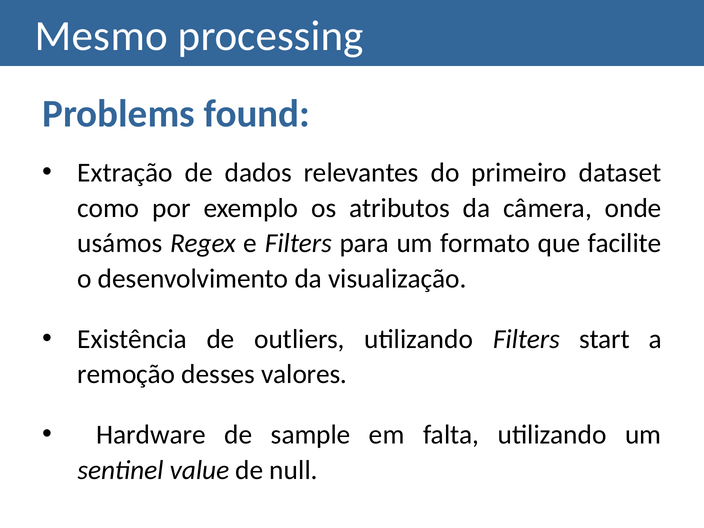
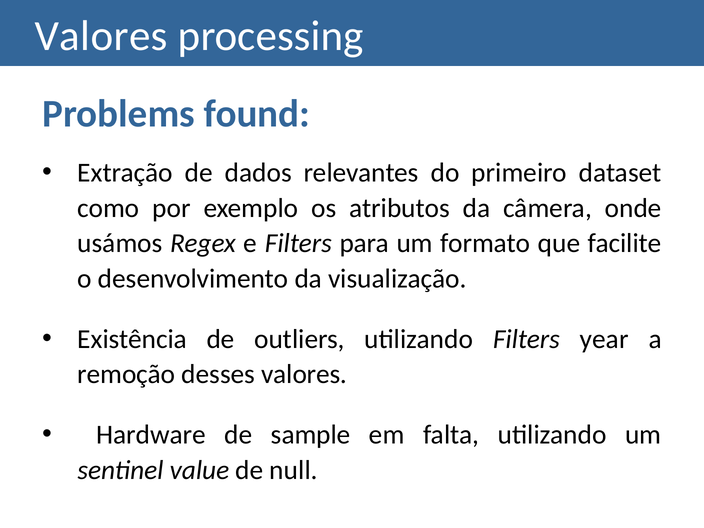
Mesmo at (101, 36): Mesmo -> Valores
start: start -> year
